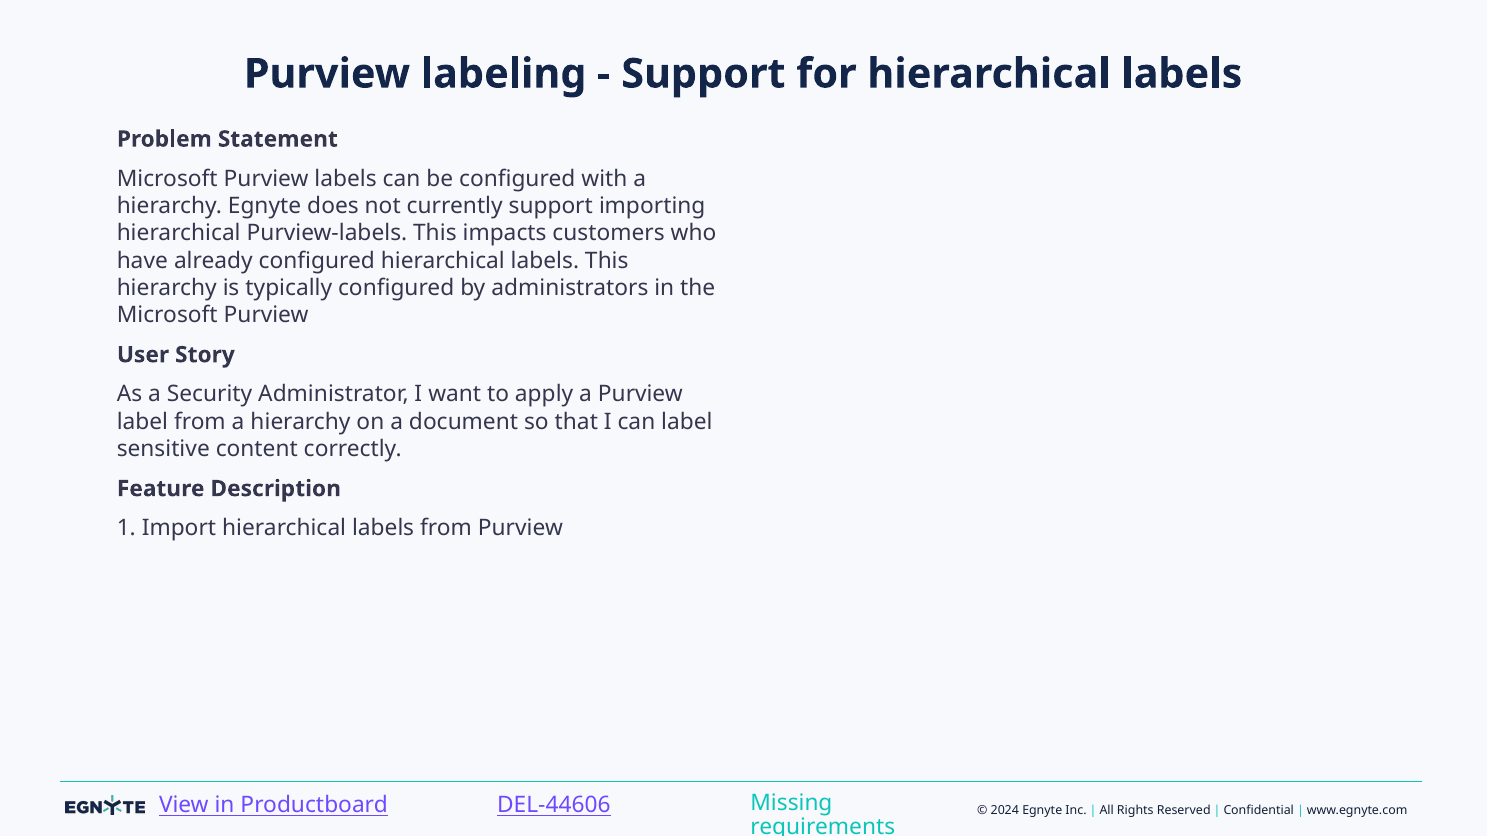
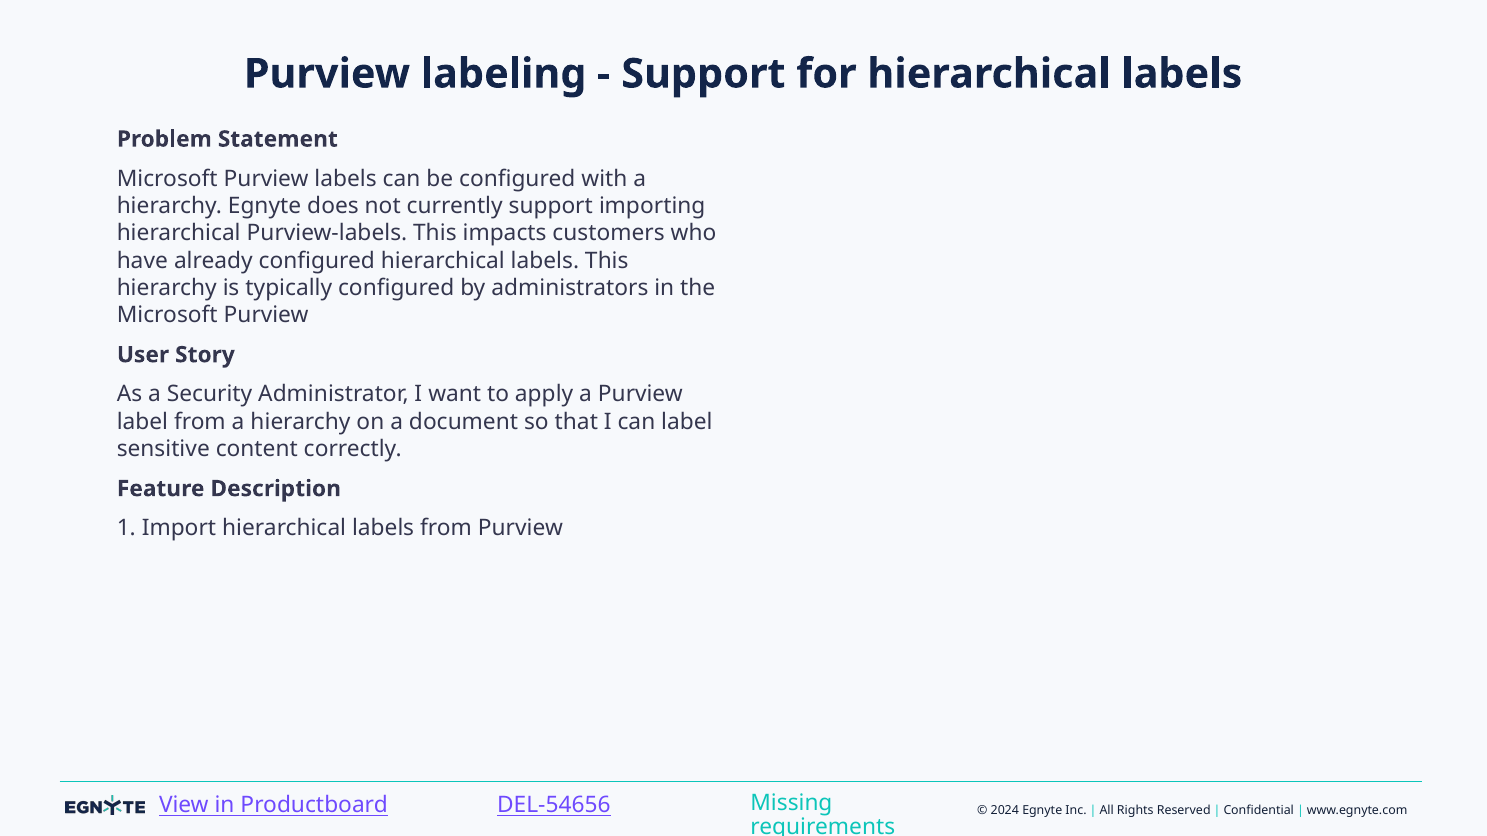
DEL-44606: DEL-44606 -> DEL-54656
